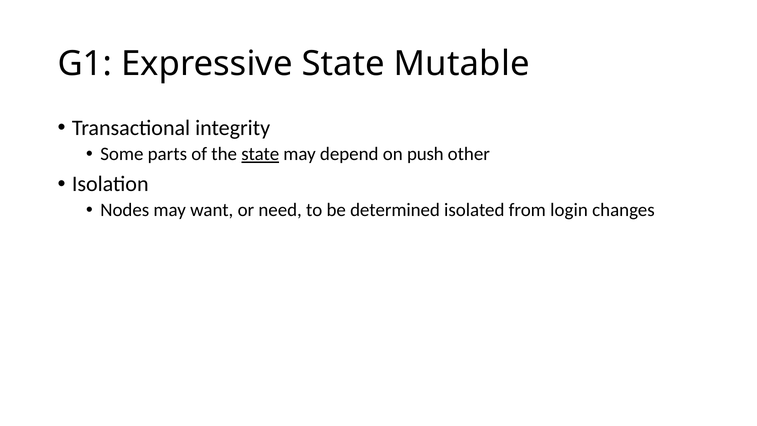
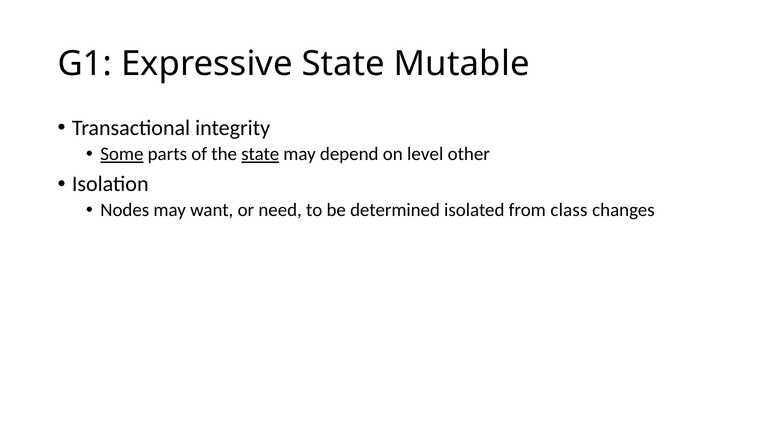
Some underline: none -> present
push: push -> level
login: login -> class
